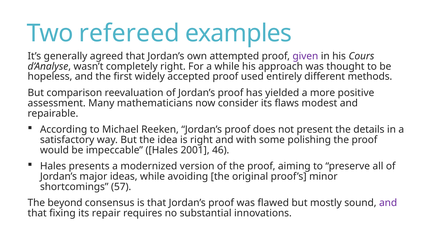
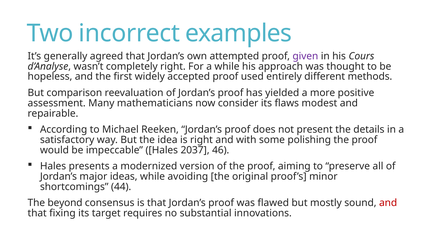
refereed: refereed -> incorrect
2001: 2001 -> 2037
57: 57 -> 44
and at (388, 203) colour: purple -> red
repair: repair -> target
